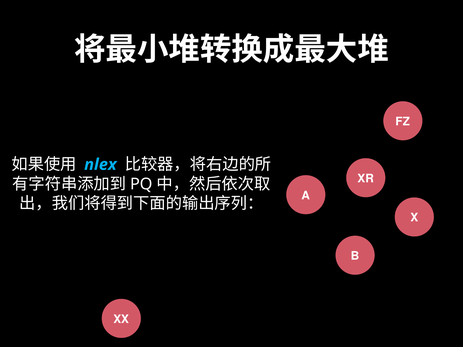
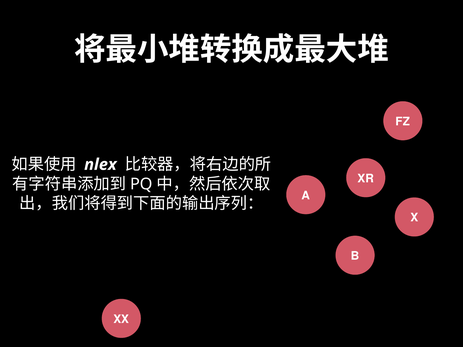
nlex colour: light blue -> white
